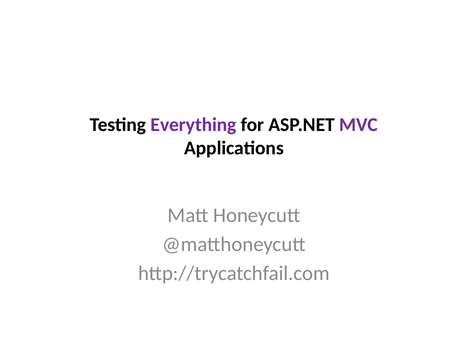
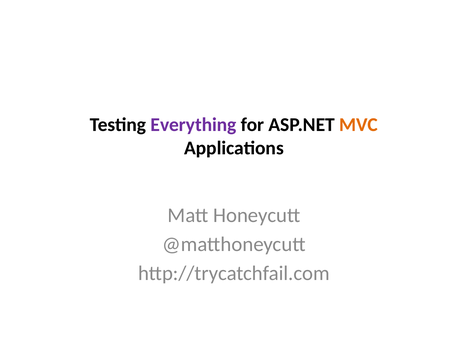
MVC colour: purple -> orange
